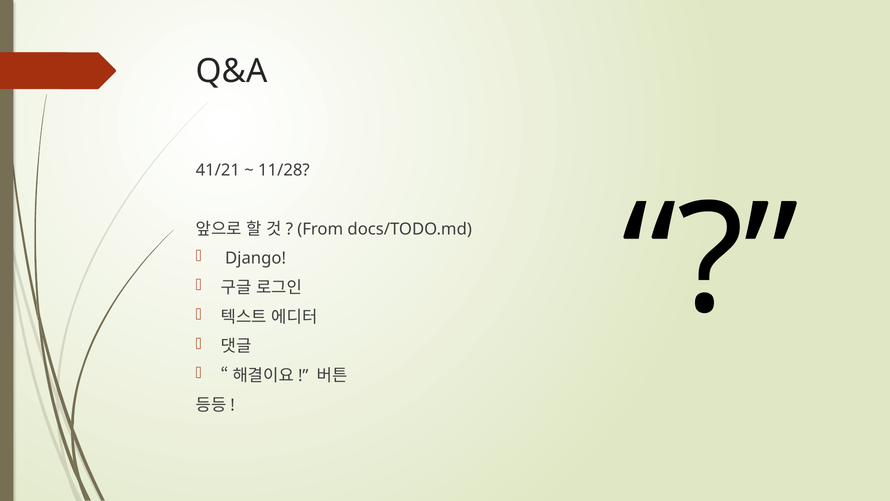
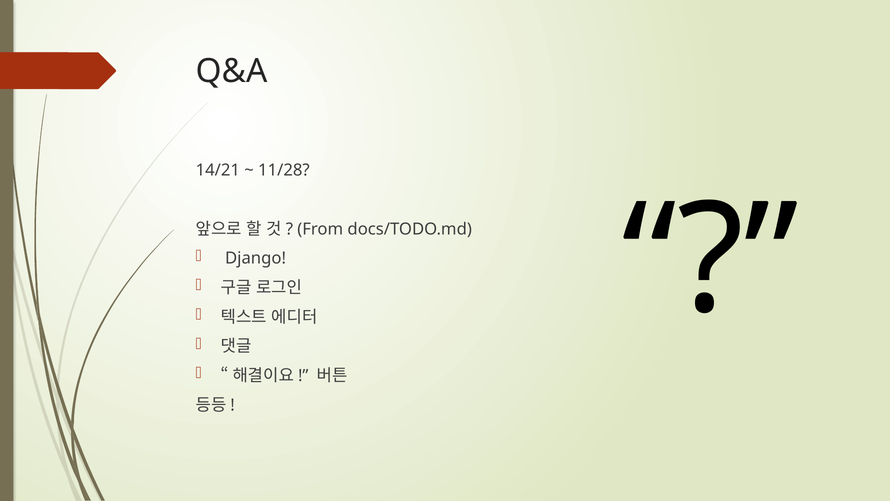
41/21: 41/21 -> 14/21
